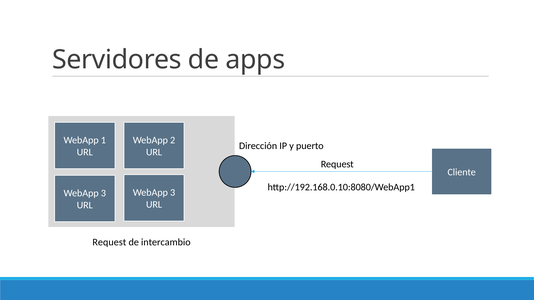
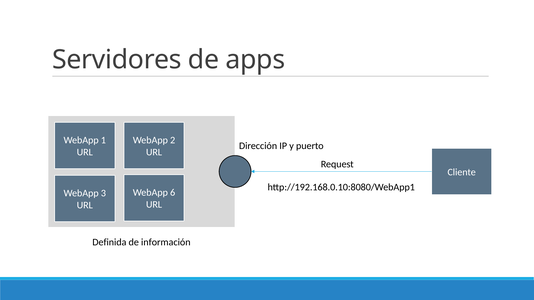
3 at (173, 193): 3 -> 6
Request at (109, 243): Request -> Definida
intercambio: intercambio -> información
